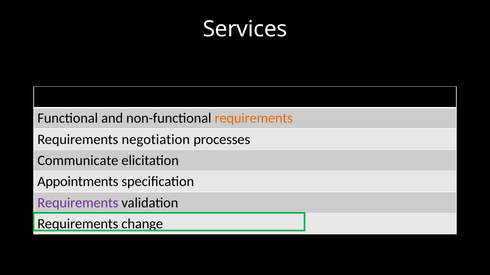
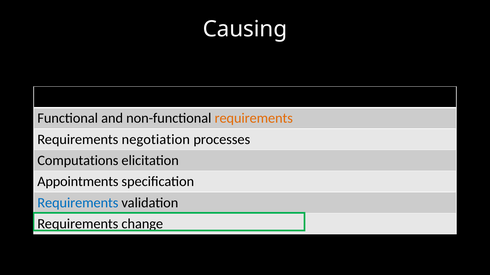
Services: Services -> Causing
Communicate: Communicate -> Computations
Requirements at (78, 203) colour: purple -> blue
